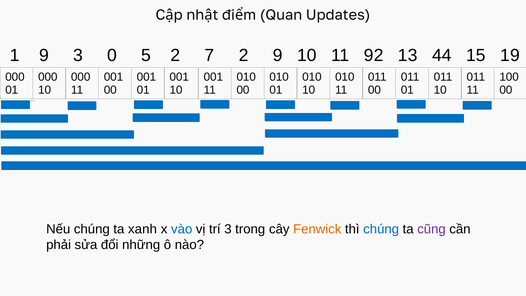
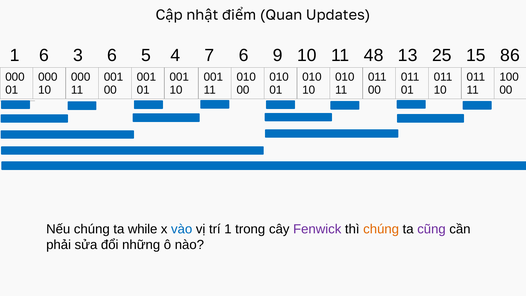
1 9: 9 -> 6
3 0: 0 -> 6
5 2: 2 -> 4
7 2: 2 -> 6
92: 92 -> 48
44: 44 -> 25
19: 19 -> 86
xanh: xanh -> while
trí 3: 3 -> 1
Fenwick colour: orange -> purple
chúng at (381, 229) colour: blue -> orange
